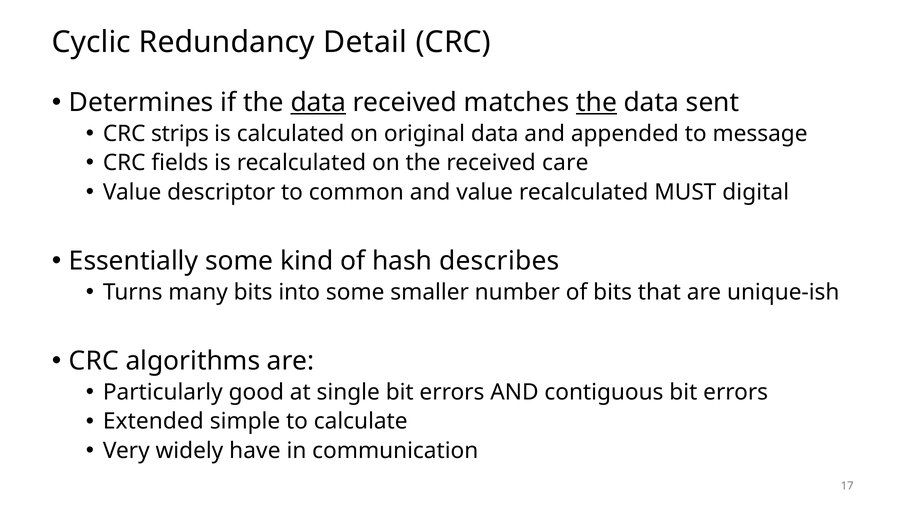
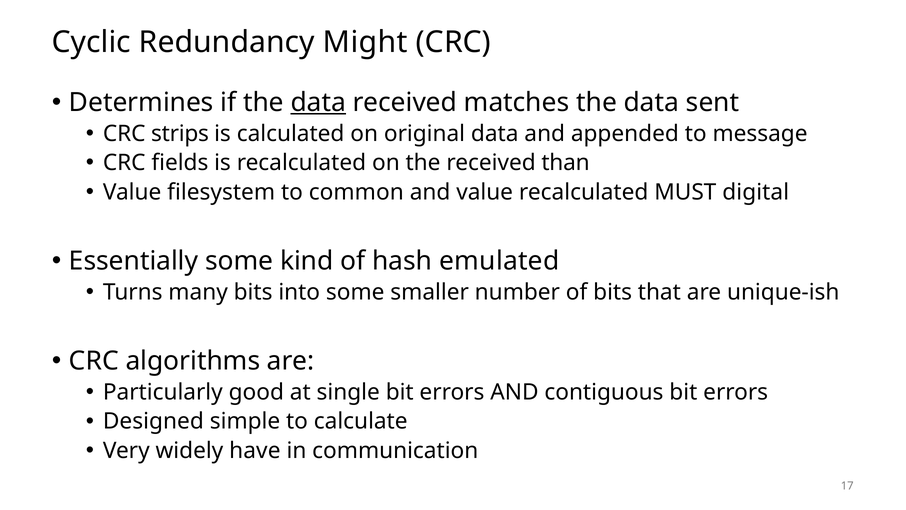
Detail: Detail -> Might
the at (597, 102) underline: present -> none
care: care -> than
descriptor: descriptor -> filesystem
describes: describes -> emulated
Extended: Extended -> Designed
